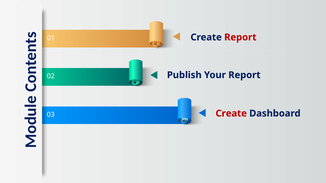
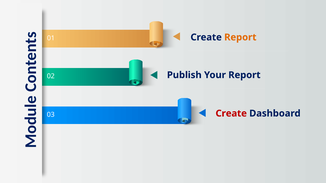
Report at (240, 37) colour: red -> orange
